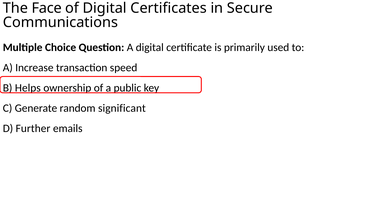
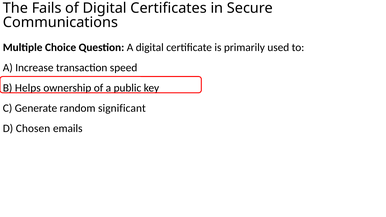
Face: Face -> Fails
Further: Further -> Chosen
